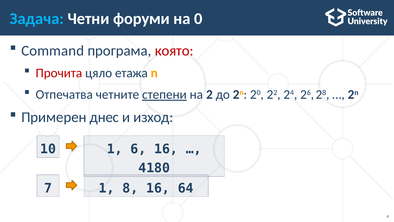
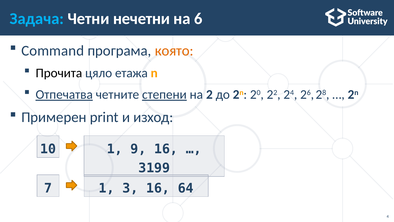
форуми: форуми -> нечетни
0: 0 -> 6
която colour: red -> orange
Прочита colour: red -> black
Отпечатва underline: none -> present
днес: днес -> print
6: 6 -> 9
4180: 4180 -> 3199
8: 8 -> 3
